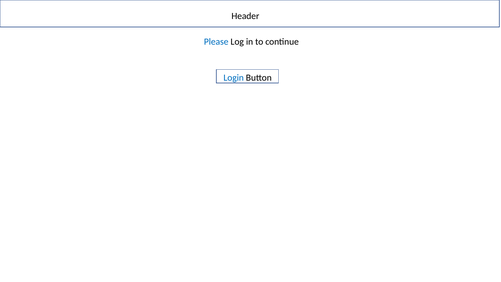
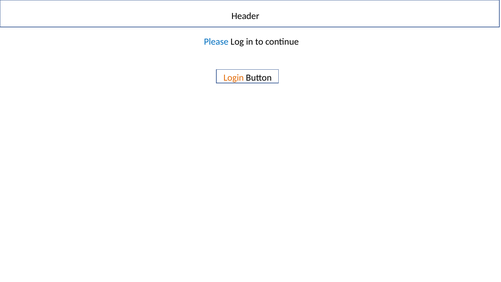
Login colour: blue -> orange
